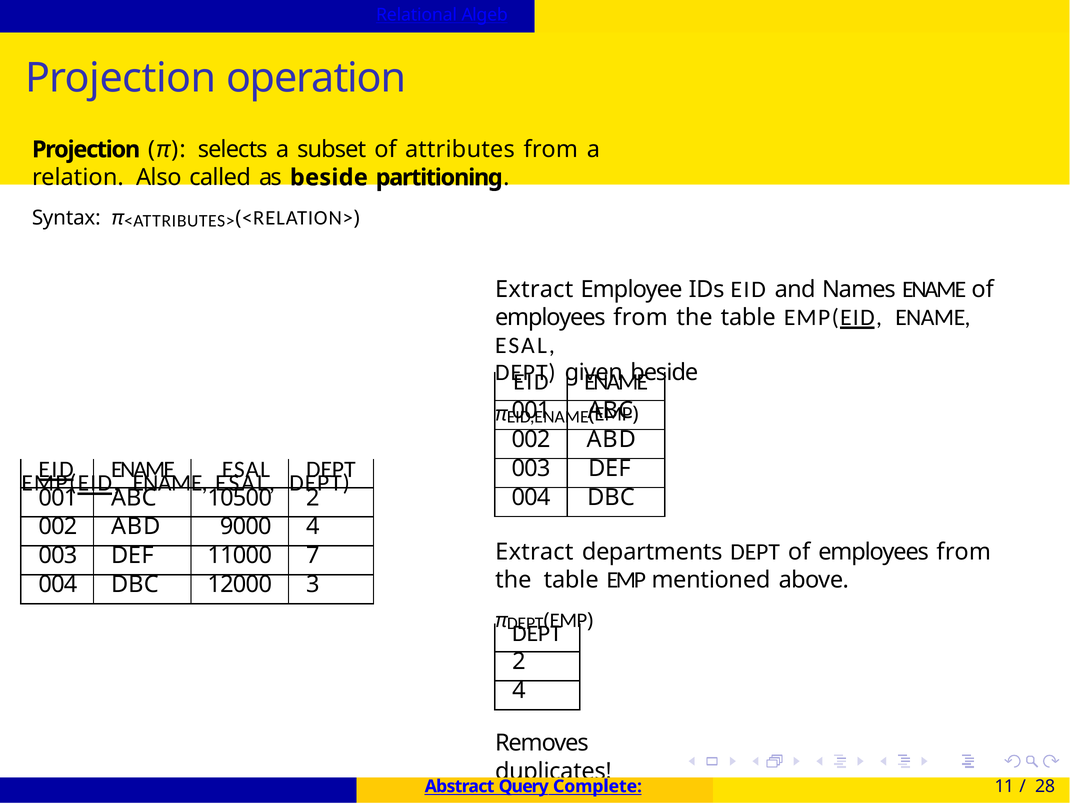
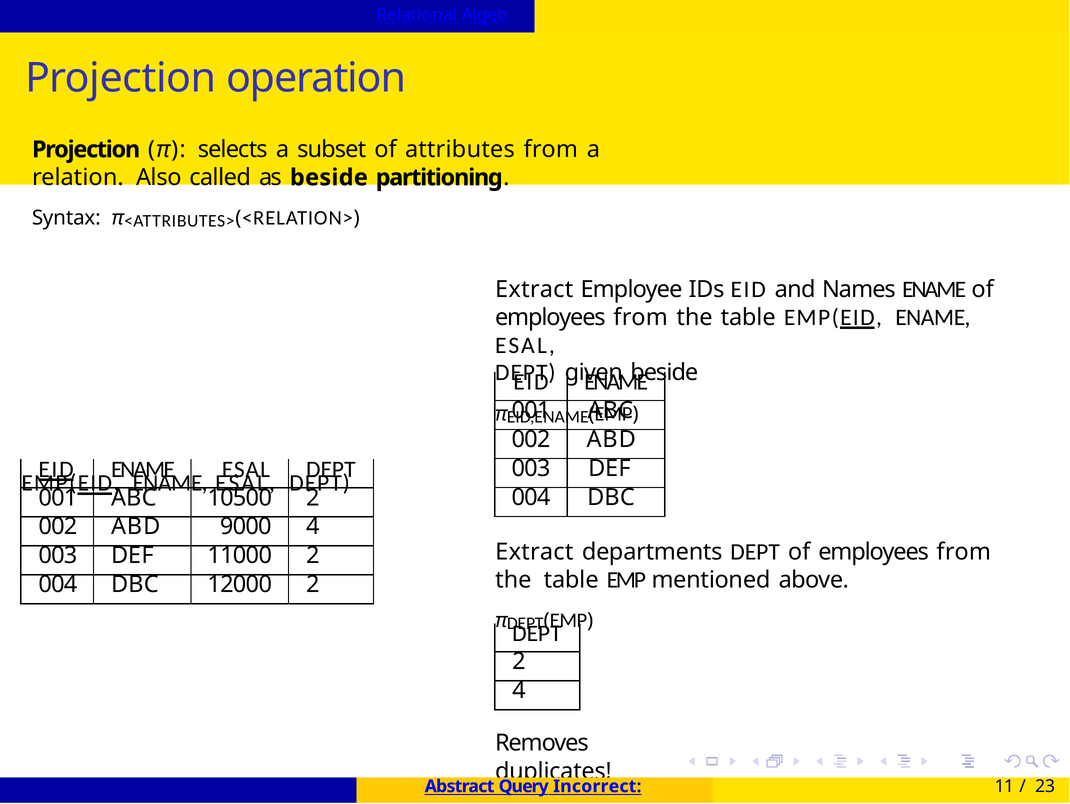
11000 7: 7 -> 2
12000 3: 3 -> 2
Complete: Complete -> Incorrect
28: 28 -> 23
